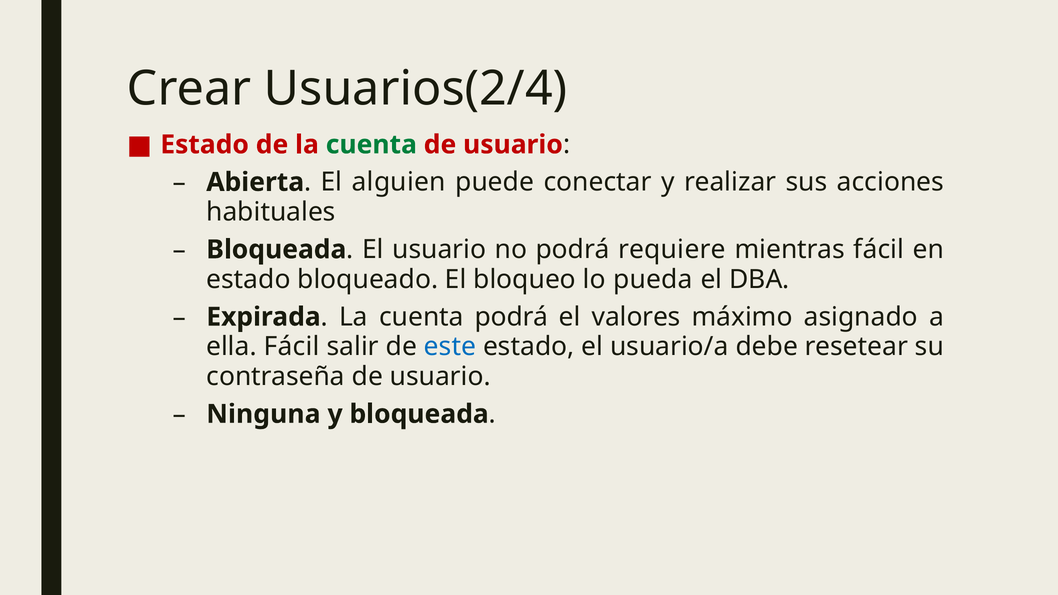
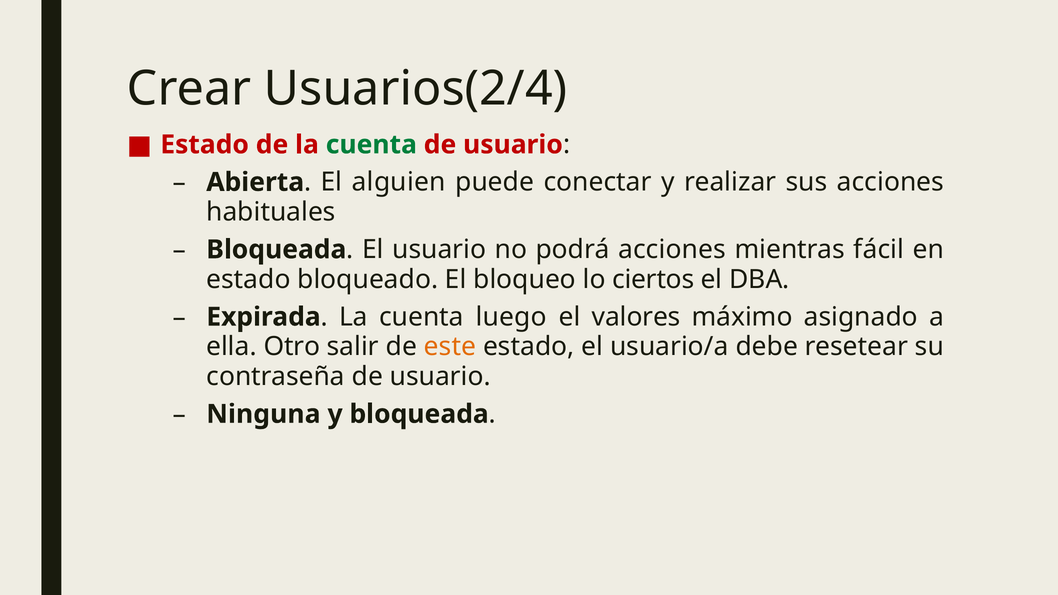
podrá requiere: requiere -> acciones
pueda: pueda -> ciertos
cuenta podrá: podrá -> luego
ella Fácil: Fácil -> Otro
este colour: blue -> orange
